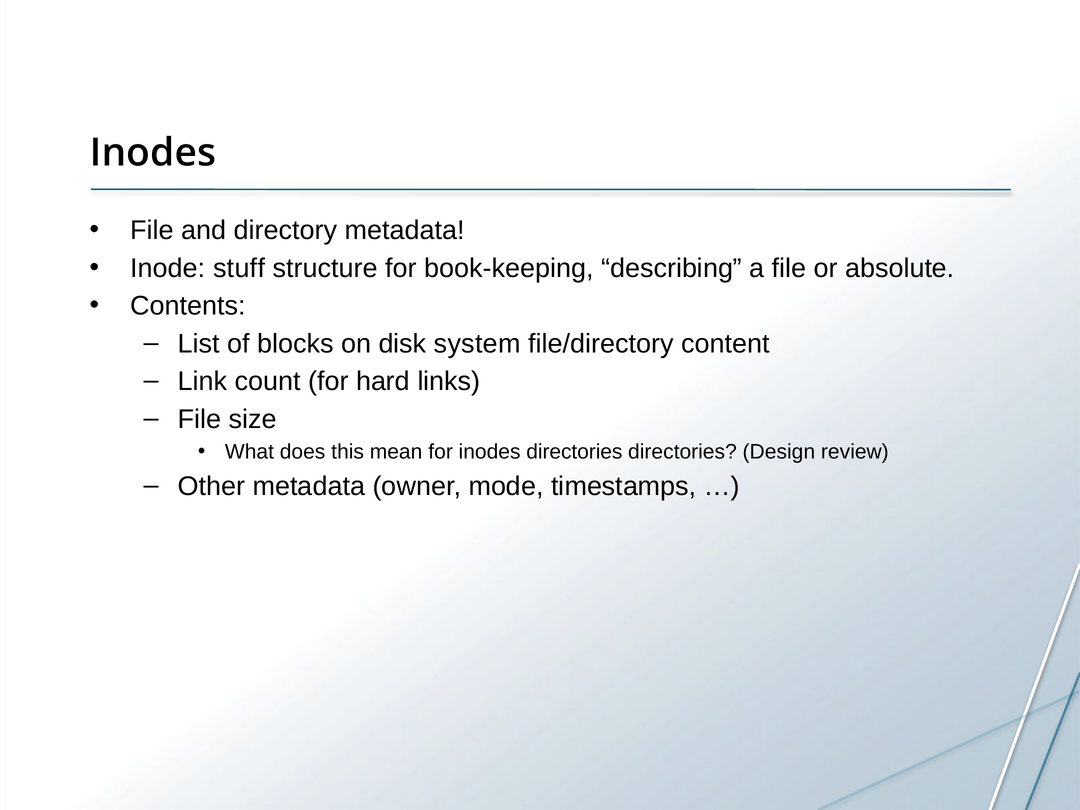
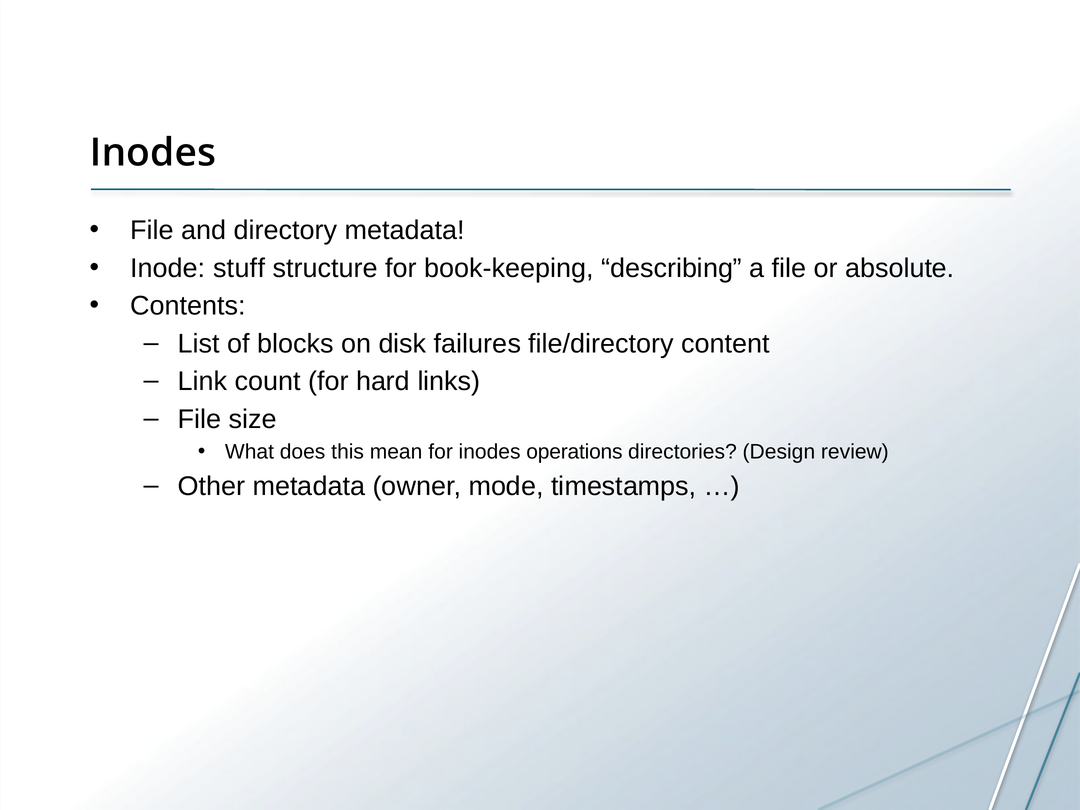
system: system -> failures
inodes directories: directories -> operations
